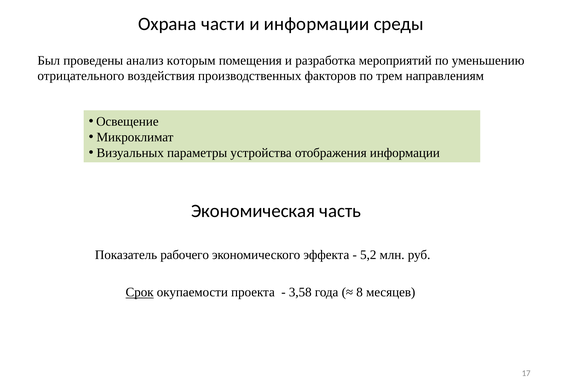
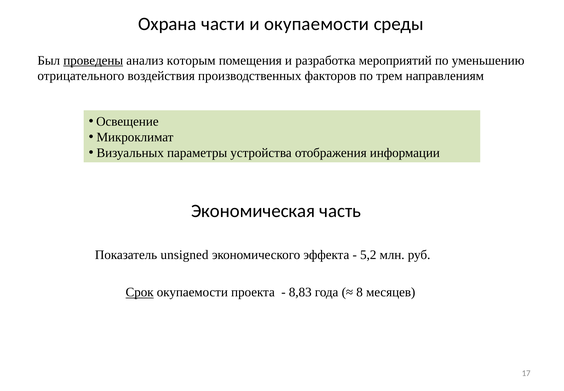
и информации: информации -> окупаемости
проведены underline: none -> present
рабочего: рабочего -> unsigned
3,58: 3,58 -> 8,83
